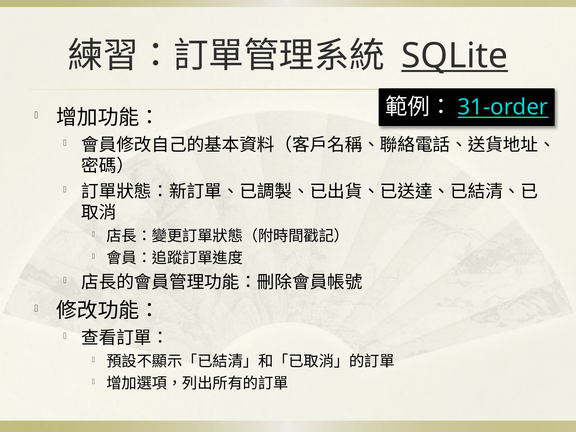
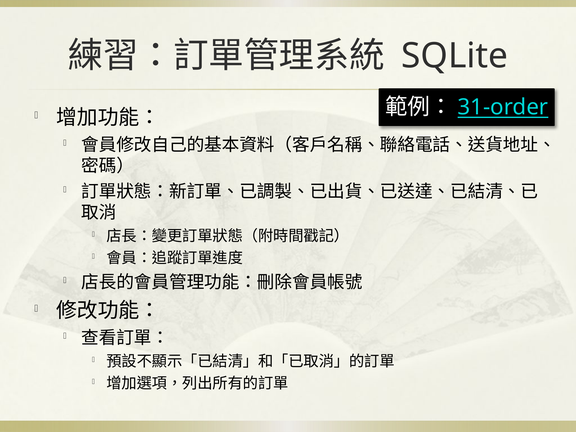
SQLite underline: present -> none
